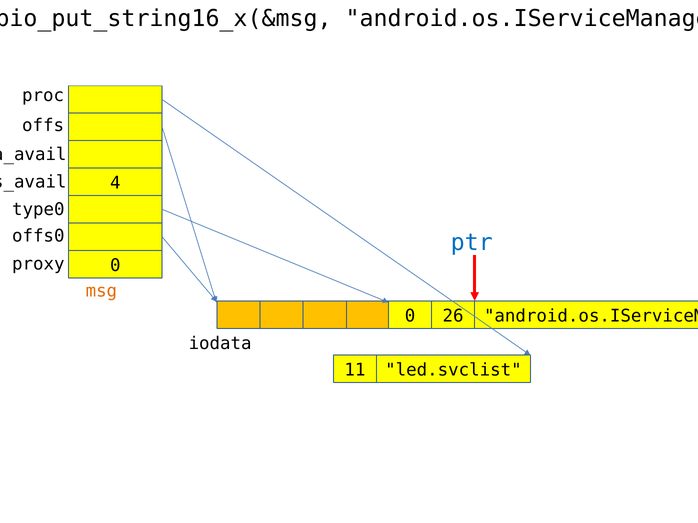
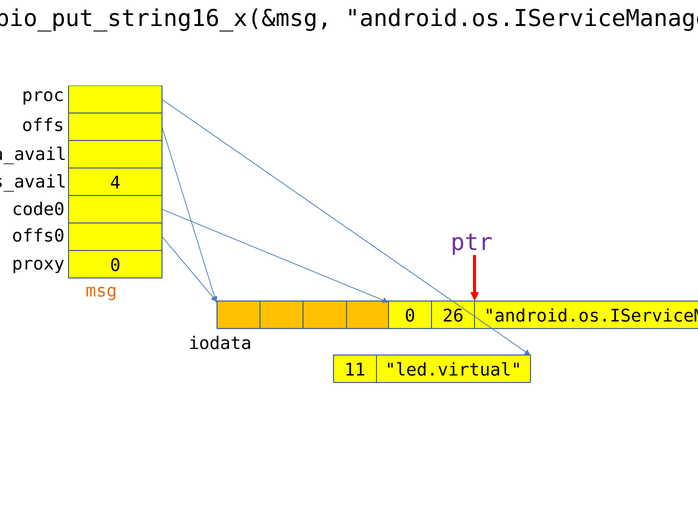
type0: type0 -> code0
ptr colour: blue -> purple
led.svclist: led.svclist -> led.virtual
